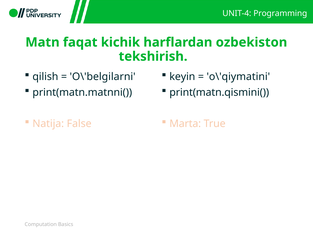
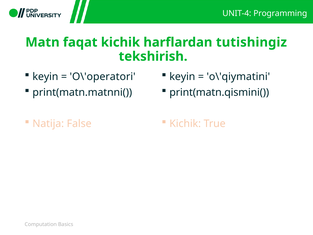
ozbekiston: ozbekiston -> tutishingiz
qilish at (45, 77): qilish -> keyin
O\'belgilarni: O\'belgilarni -> O\'operatori
Marta at (185, 123): Marta -> Kichik
